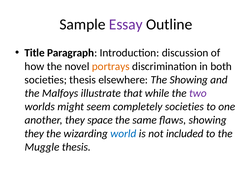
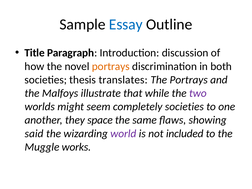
Essay colour: purple -> blue
elsewhere: elsewhere -> translates
The Showing: Showing -> Portrays
they at (34, 134): they -> said
world colour: blue -> purple
Muggle thesis: thesis -> works
